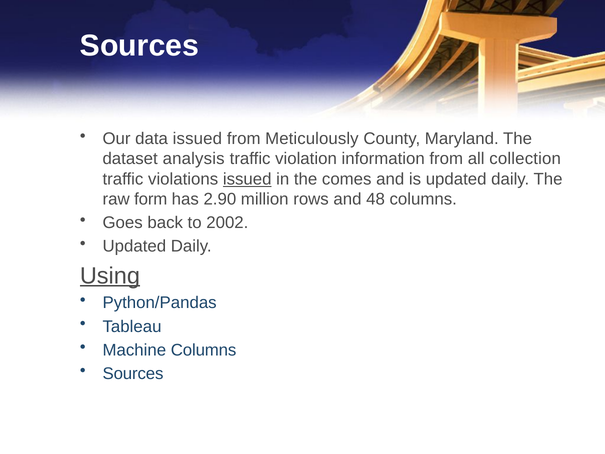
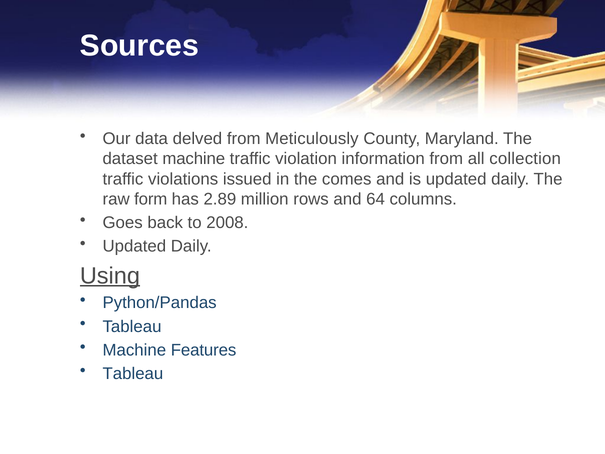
data issued: issued -> delved
dataset analysis: analysis -> machine
issued at (247, 179) underline: present -> none
2.90: 2.90 -> 2.89
48: 48 -> 64
2002: 2002 -> 2008
Machine Columns: Columns -> Features
Sources at (133, 373): Sources -> Tableau
